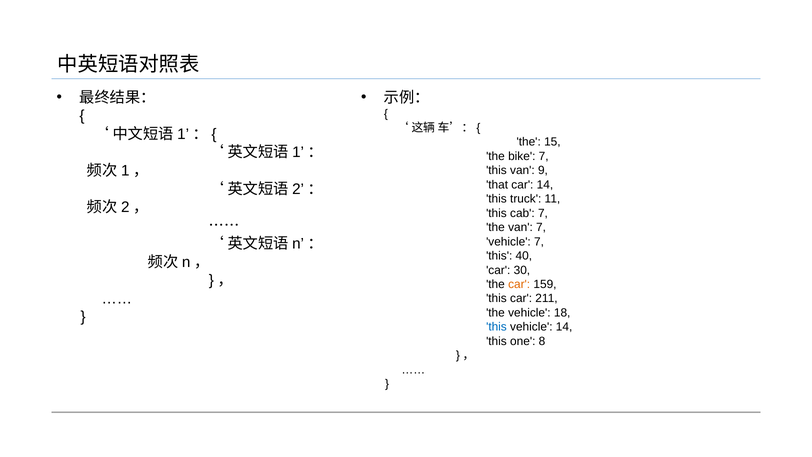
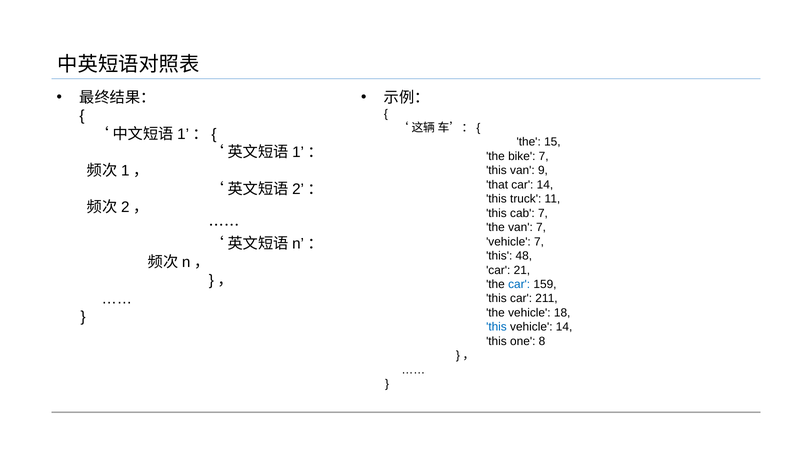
40: 40 -> 48
30: 30 -> 21
car at (519, 284) colour: orange -> blue
